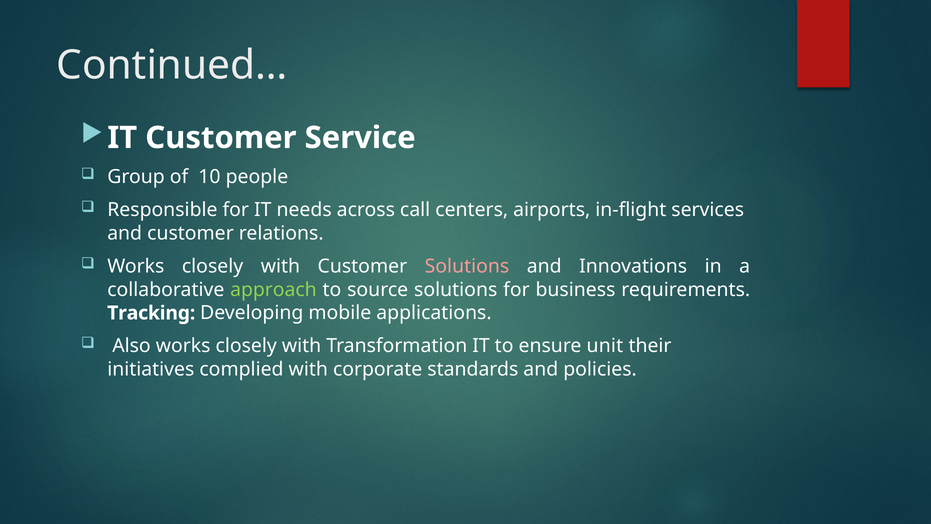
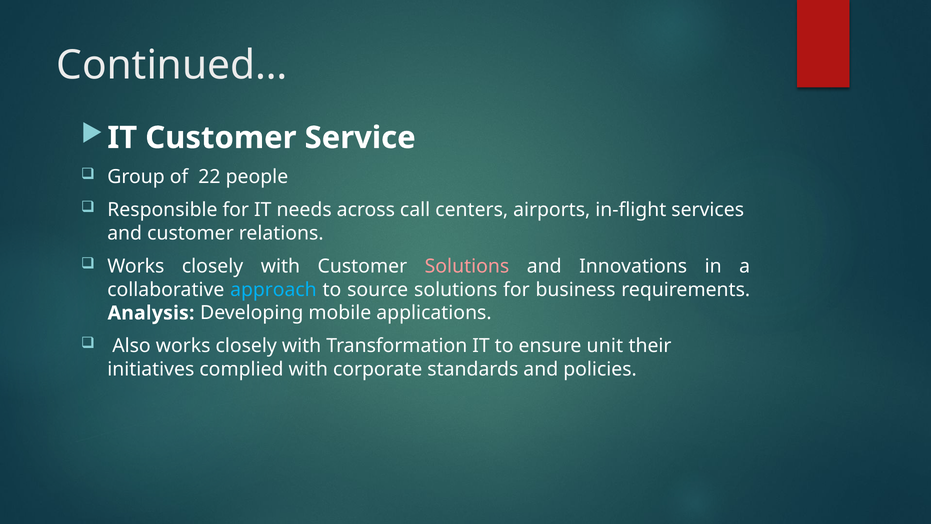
10: 10 -> 22
approach colour: light green -> light blue
Tracking: Tracking -> Analysis
